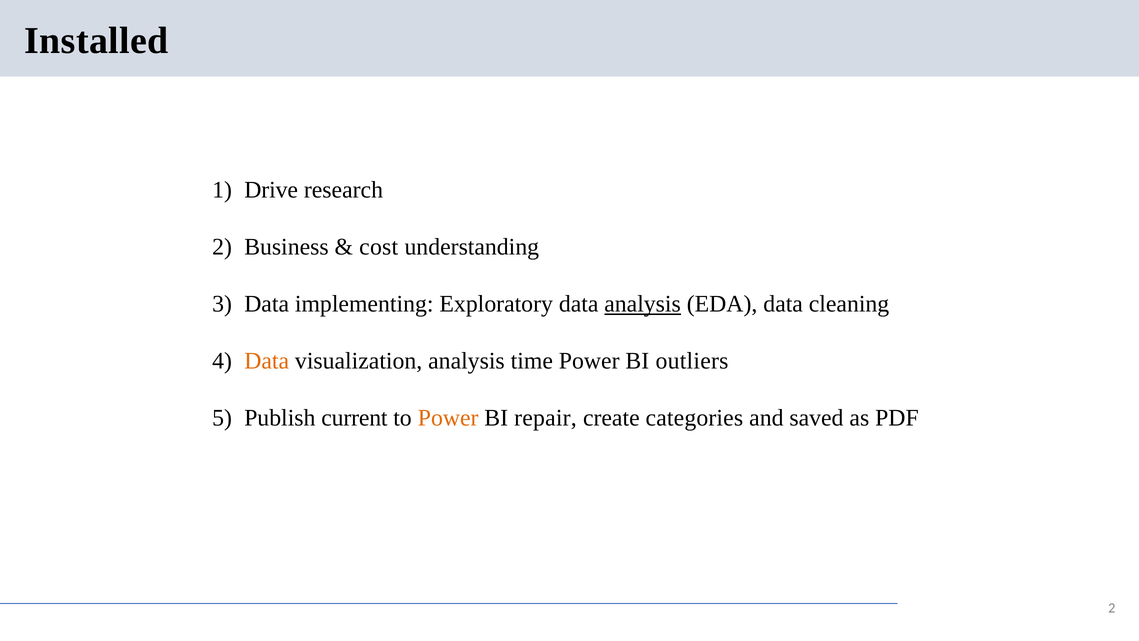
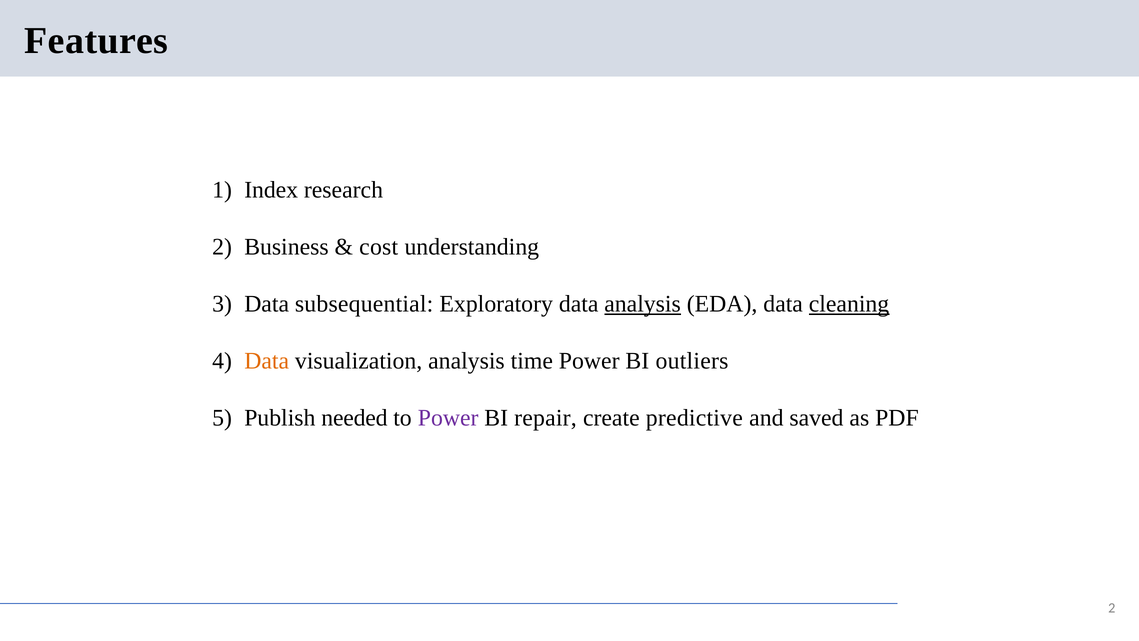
Installed: Installed -> Features
Drive: Drive -> Index
implementing: implementing -> subsequential
cleaning underline: none -> present
current: current -> needed
Power at (448, 418) colour: orange -> purple
categories: categories -> predictive
